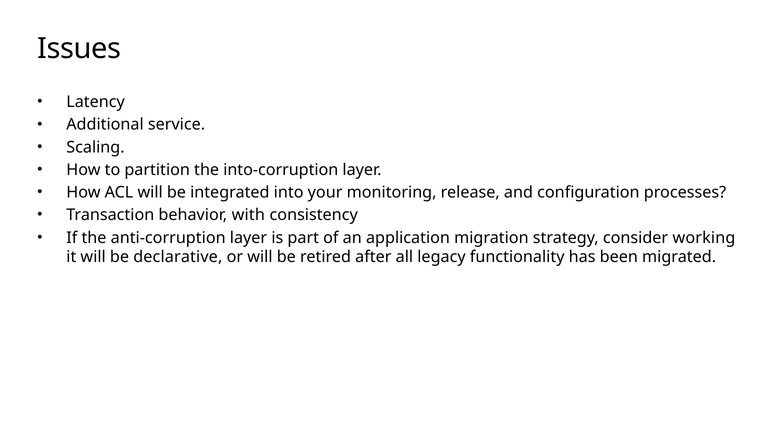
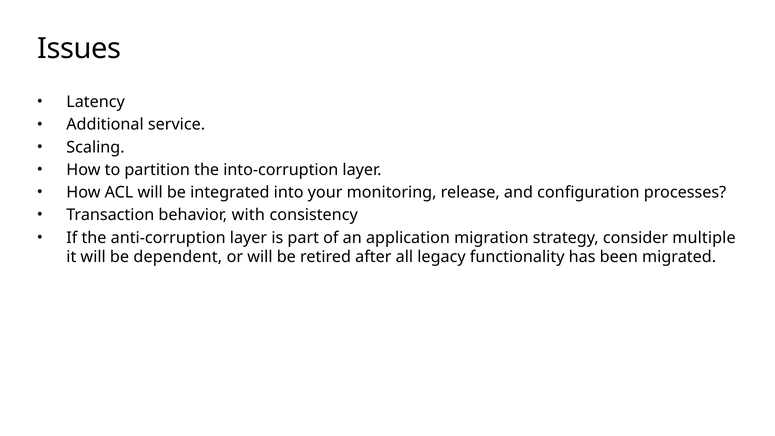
working: working -> multiple
declarative: declarative -> dependent
